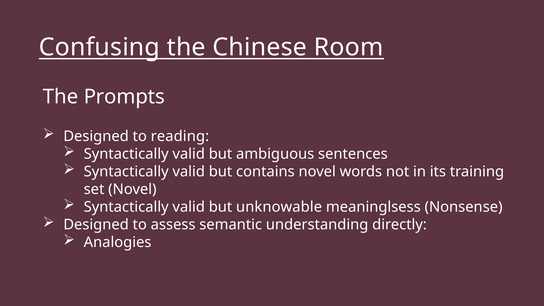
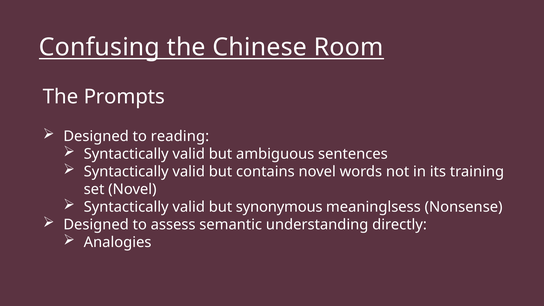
unknowable: unknowable -> synonymous
